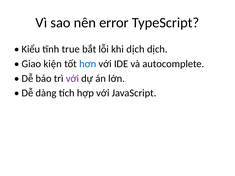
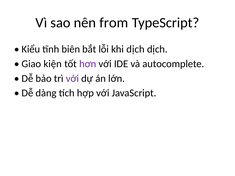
error: error -> from
true: true -> biên
hơn colour: blue -> purple
